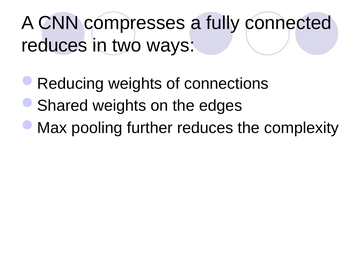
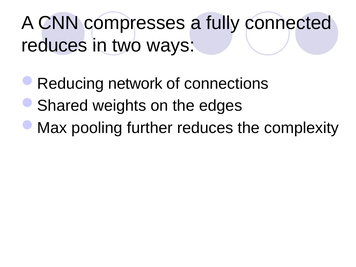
weights at (135, 84): weights -> network
